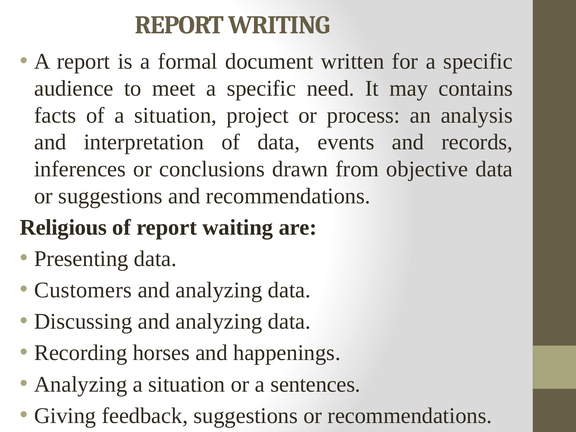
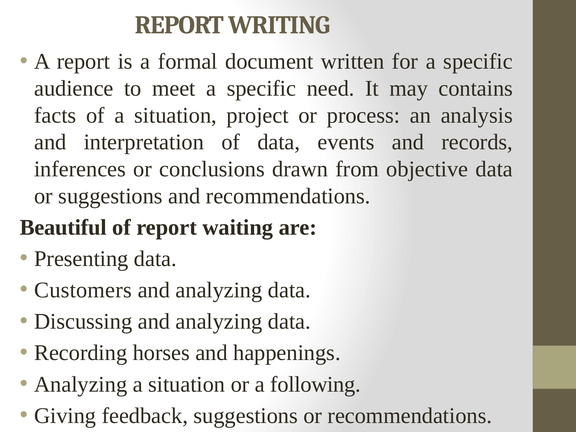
Religious: Religious -> Beautiful
sentences: sentences -> following
